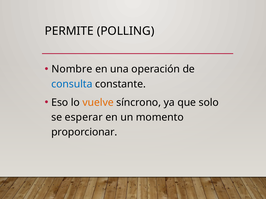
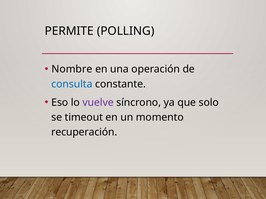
vuelve colour: orange -> purple
esperar: esperar -> timeout
proporcionar: proporcionar -> recuperación
